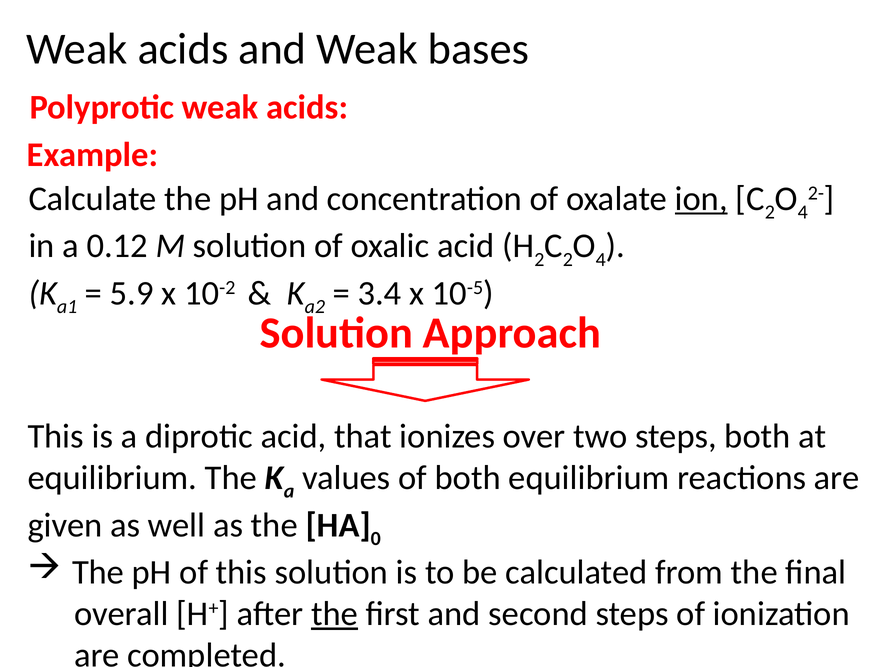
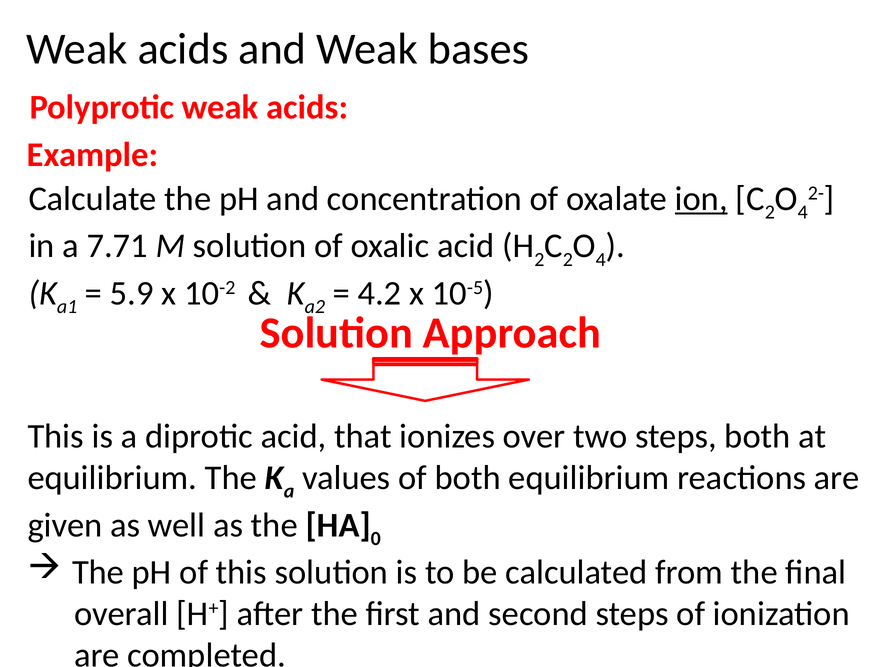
0.12: 0.12 -> 7.71
3.4: 3.4 -> 4.2
the at (334, 614) underline: present -> none
